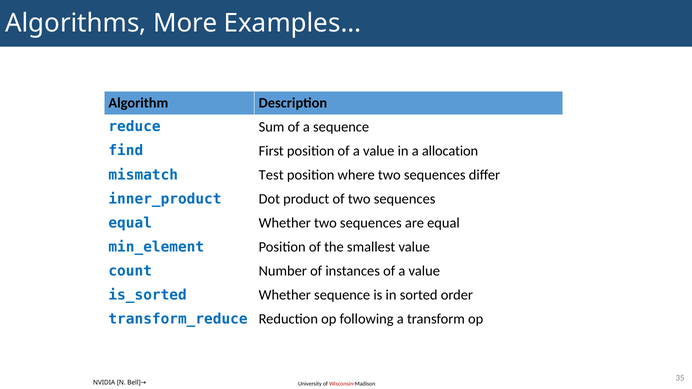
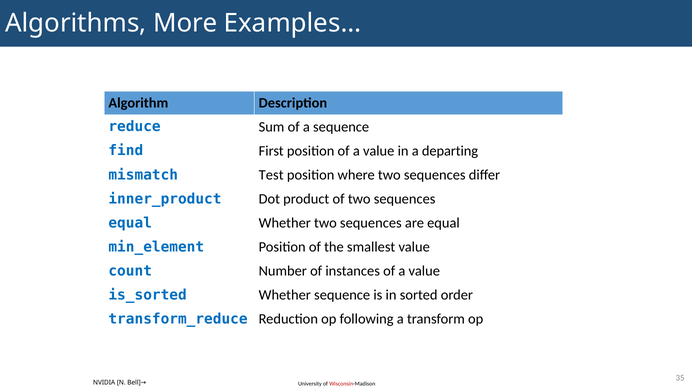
allocation: allocation -> departing
